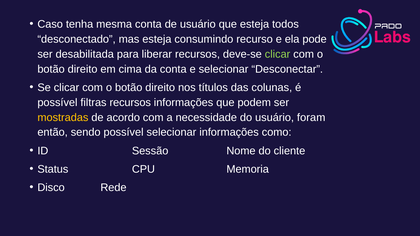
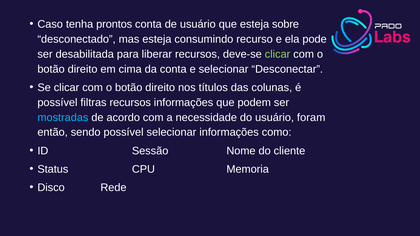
mesma: mesma -> prontos
todos: todos -> sobre
mostradas colour: yellow -> light blue
